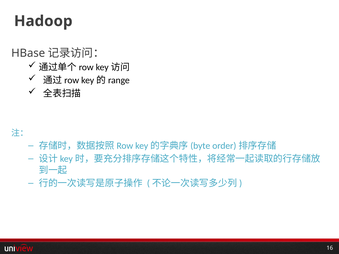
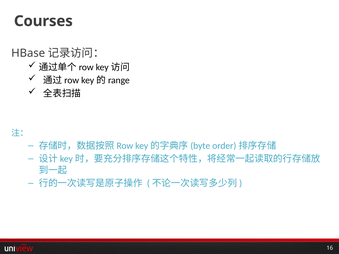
Hadoop: Hadoop -> Courses
